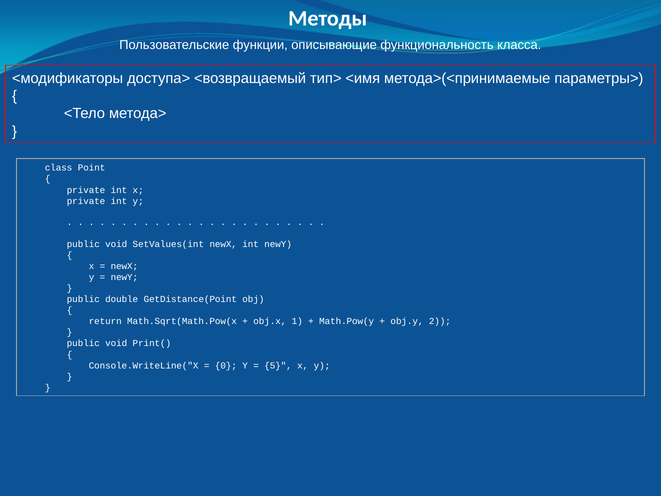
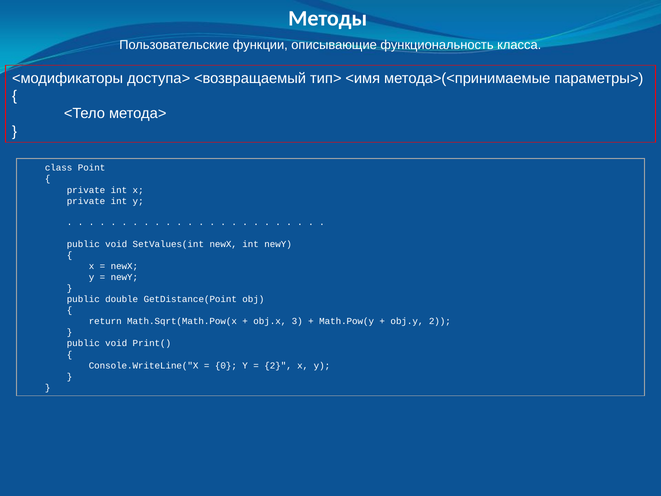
1: 1 -> 3
5 at (278, 365): 5 -> 2
